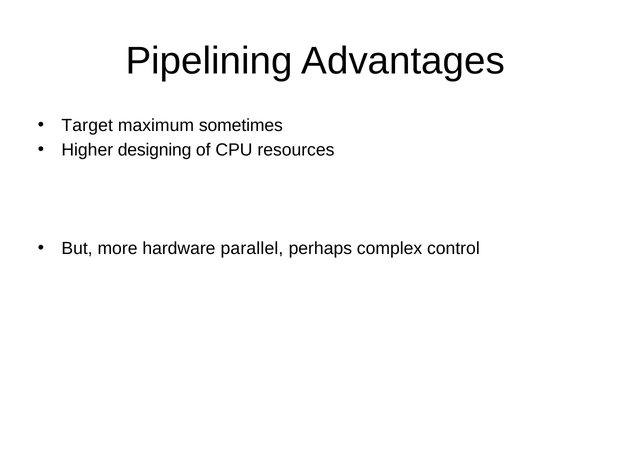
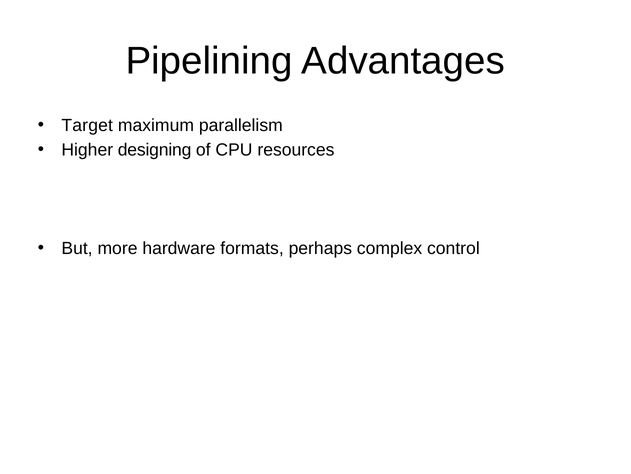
sometimes: sometimes -> parallelism
parallel: parallel -> formats
